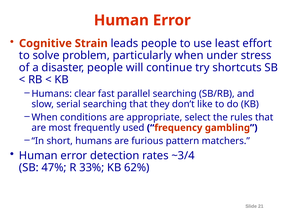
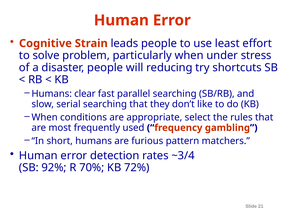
continue: continue -> reducing
47%: 47% -> 92%
33%: 33% -> 70%
62%: 62% -> 72%
